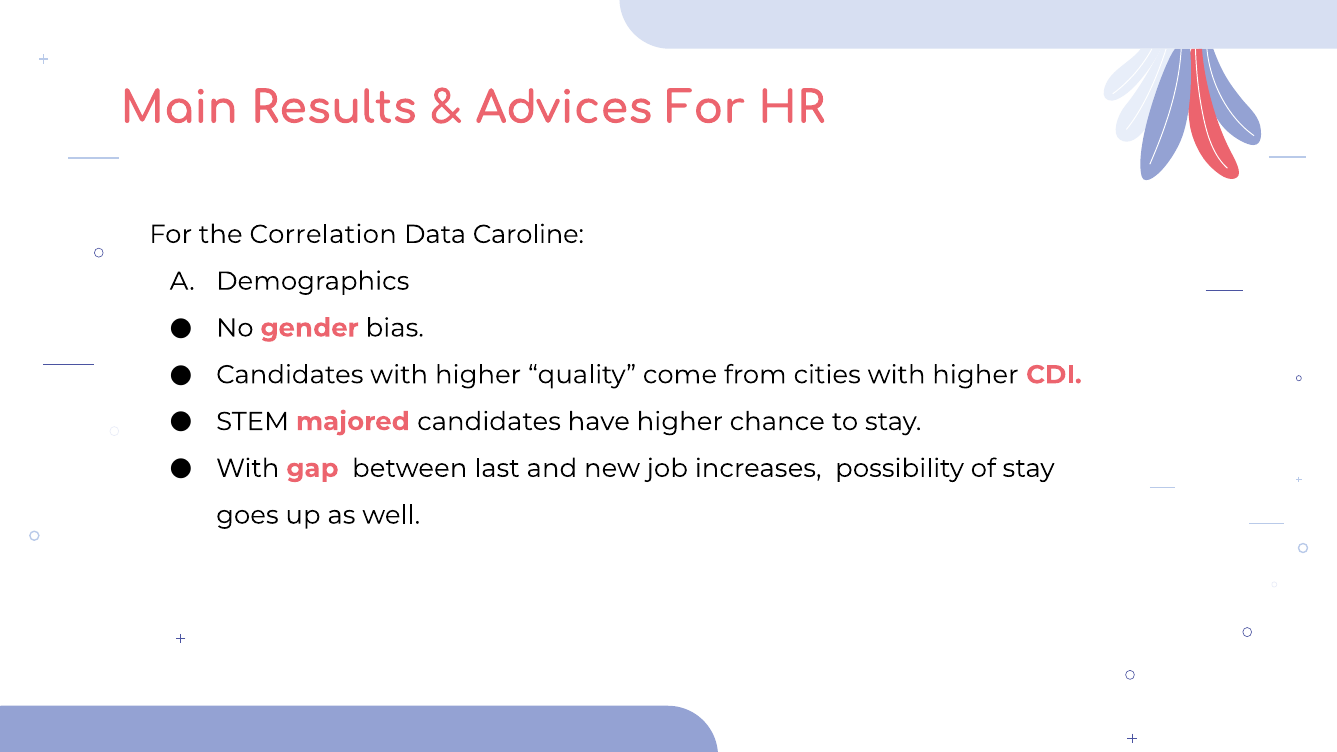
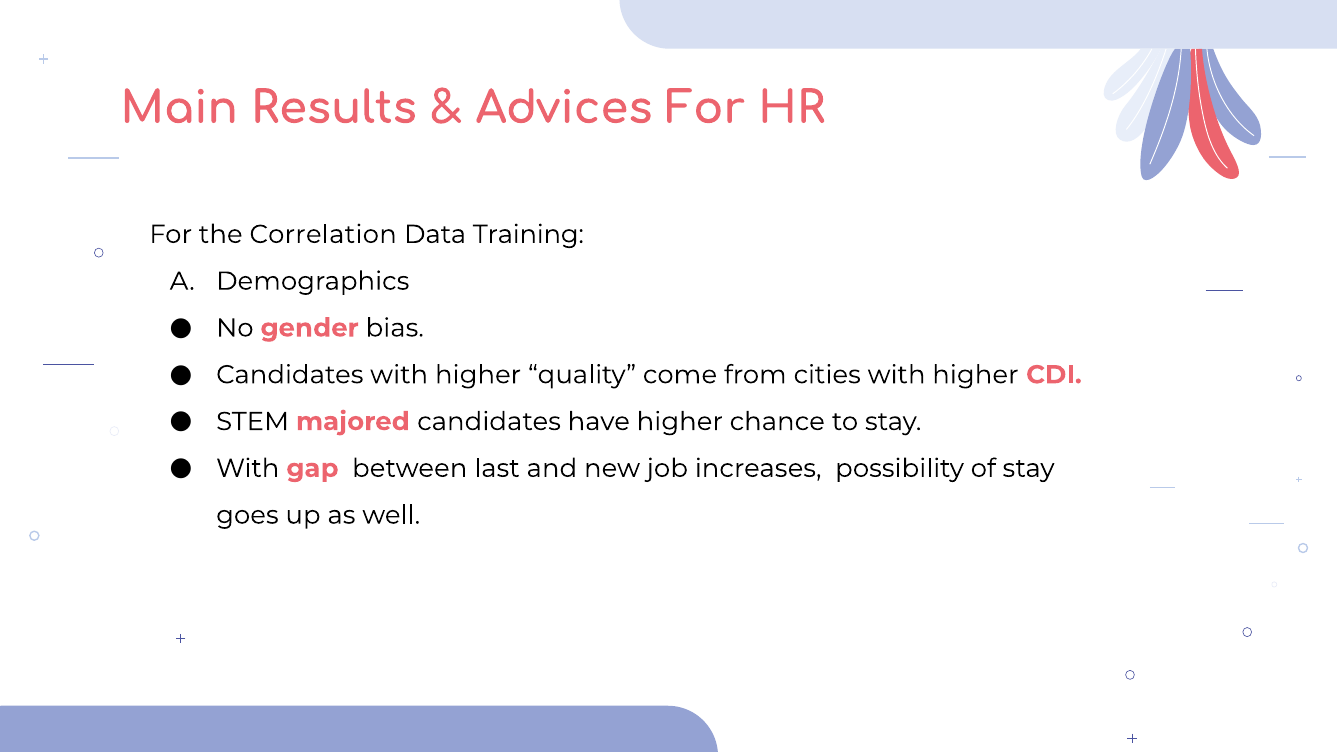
Caroline: Caroline -> Training
